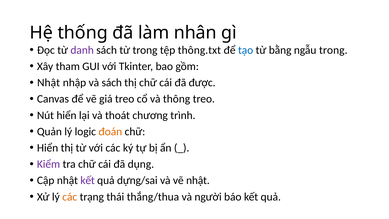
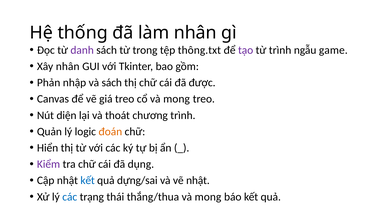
tạo colour: blue -> purple
từ bằng: bằng -> trình
ngẫu trong: trong -> game
Xây tham: tham -> nhân
Nhật at (49, 83): Nhật -> Phản
cổ và thông: thông -> mong
Nút hiển: hiển -> diện
kết at (88, 180) colour: purple -> blue
các at (70, 197) colour: orange -> blue
thắng/thua và người: người -> mong
